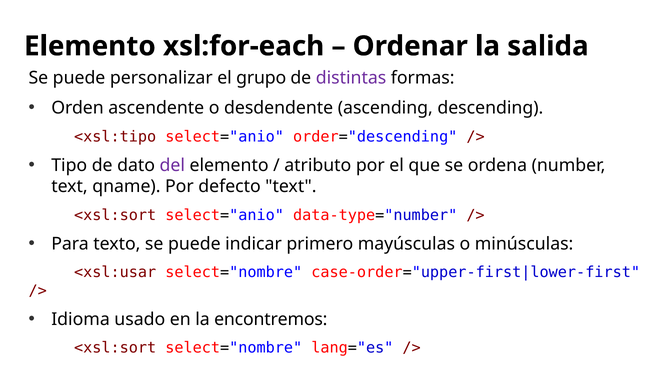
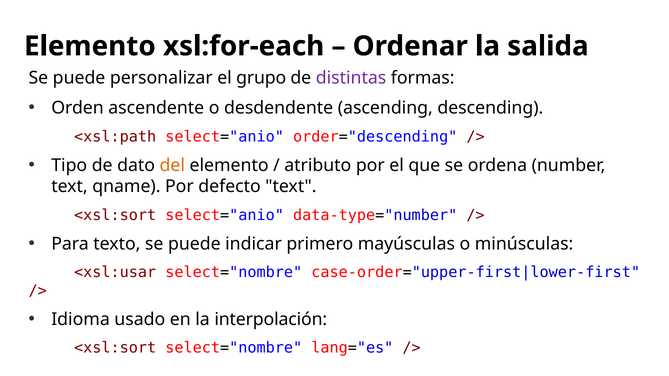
<xsl:tipo: <xsl:tipo -> <xsl:path
del colour: purple -> orange
encontremos: encontremos -> interpolación
